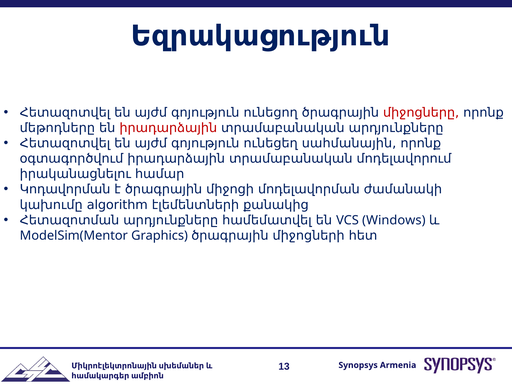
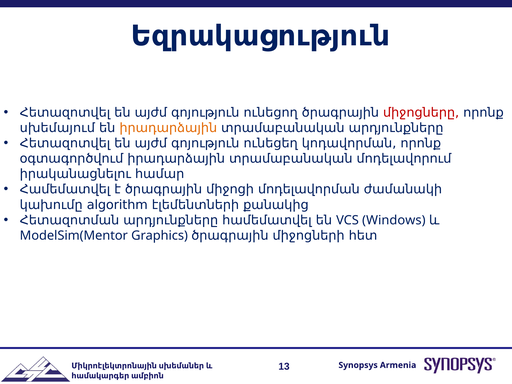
մեթոդները: մեթոդները -> սխեմայում
իրադարձային at (168, 128) colour: red -> orange
սահմանային: սահմանային -> կոդավորման
Կոդավորման at (65, 189): Կոդավորման -> Համեմատվել
